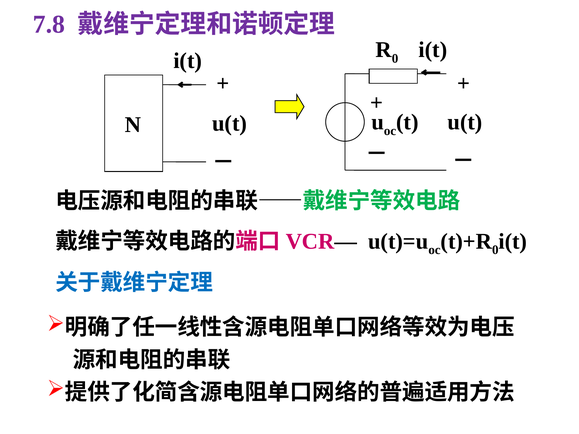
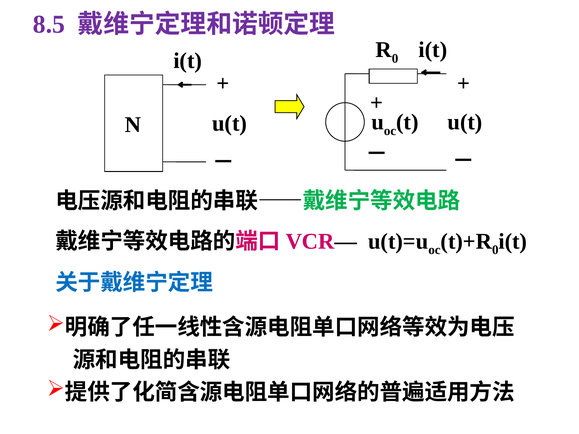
7.8: 7.8 -> 8.5
